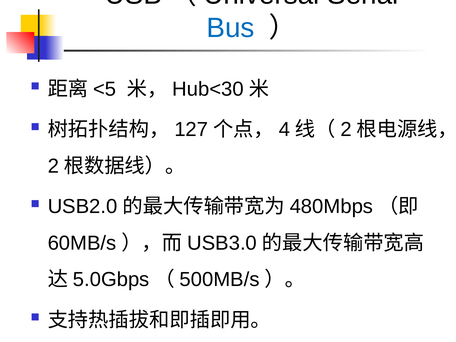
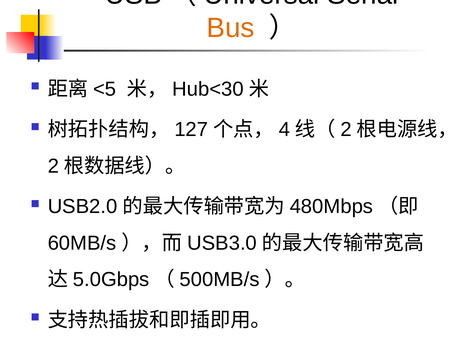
Bus colour: blue -> orange
